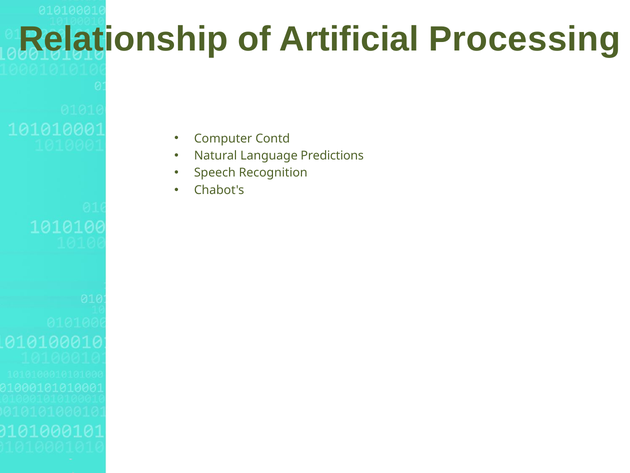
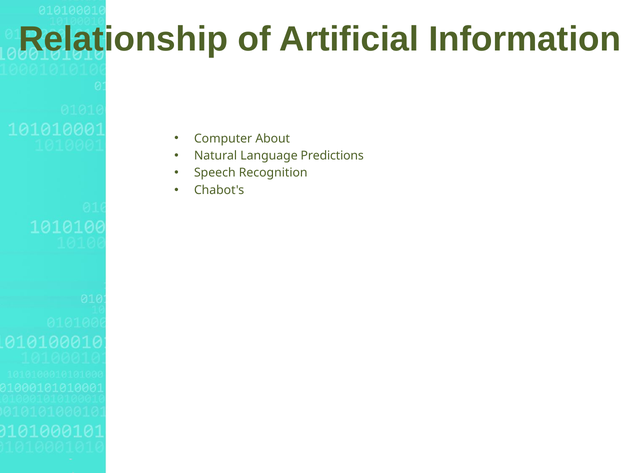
Processing: Processing -> Information
Contd: Contd -> About
